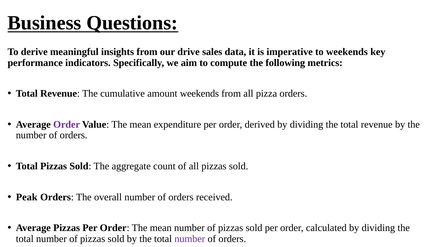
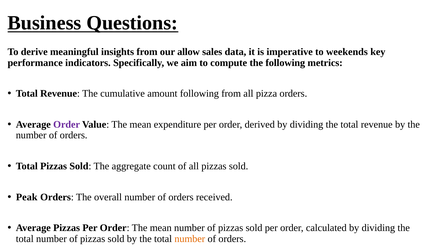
drive: drive -> allow
amount weekends: weekends -> following
number at (190, 239) colour: purple -> orange
